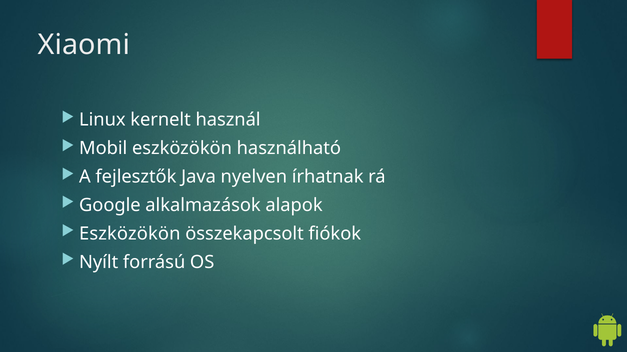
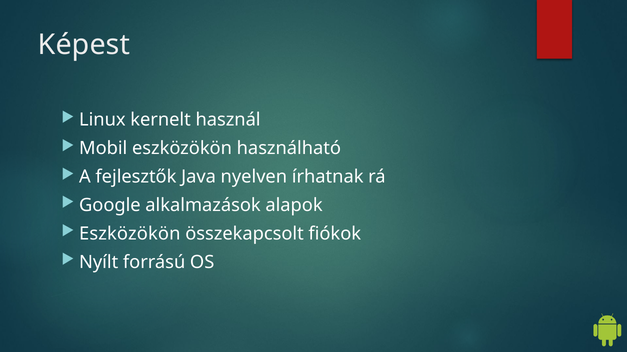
Xiaomi: Xiaomi -> Képest
